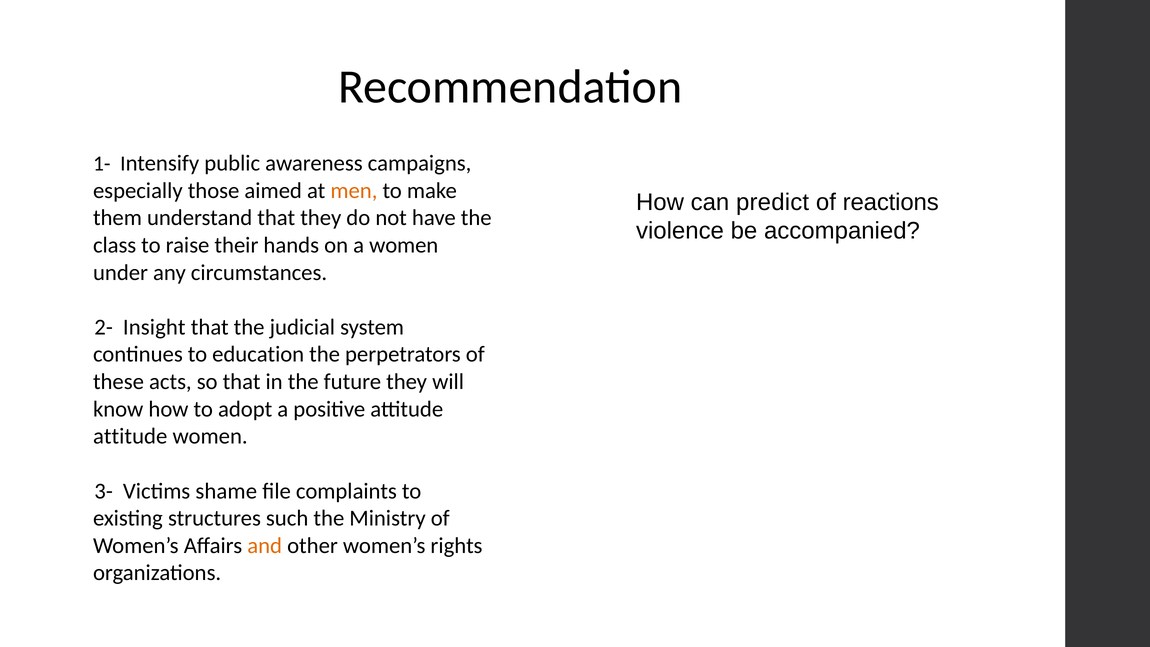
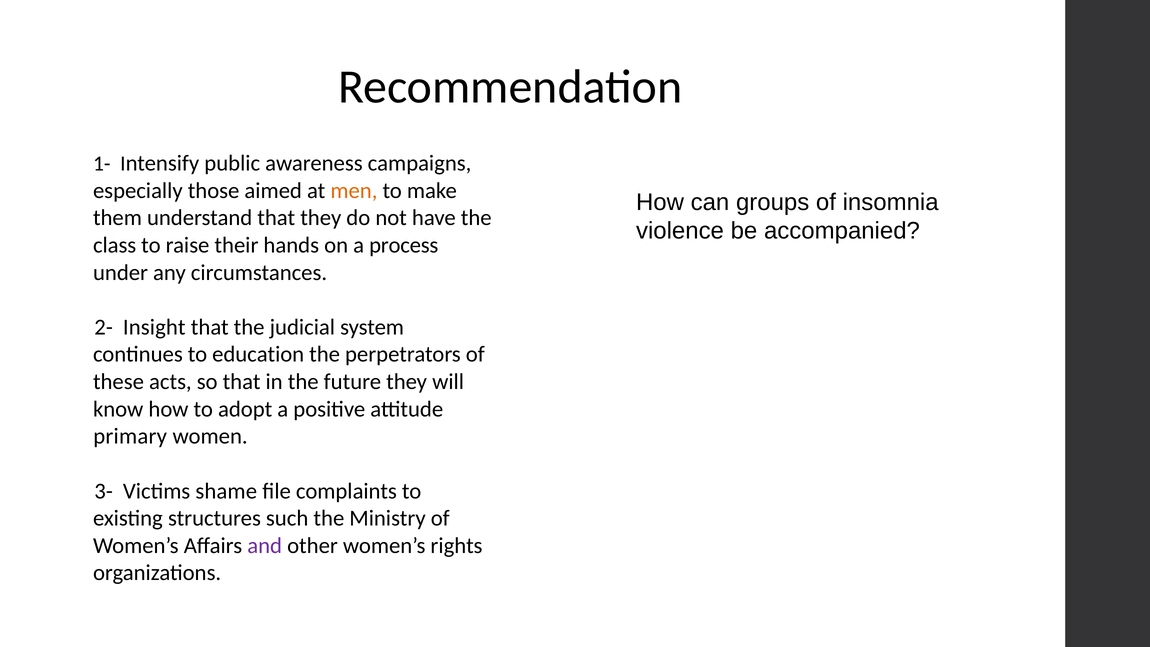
predict: predict -> groups
reactions: reactions -> insomnia
a women: women -> process
attitude at (130, 436): attitude -> primary
and colour: orange -> purple
